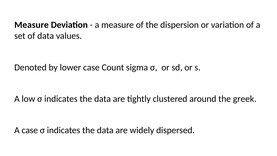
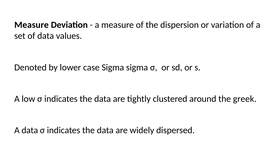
case Count: Count -> Sigma
A case: case -> data
